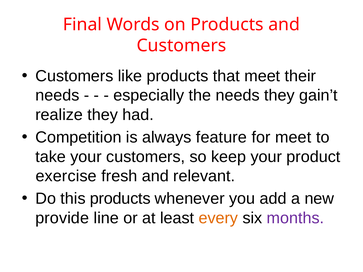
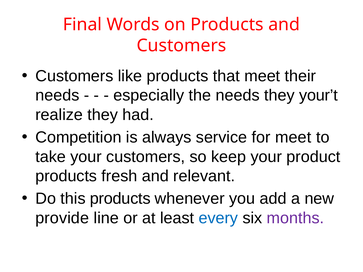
gain’t: gain’t -> your’t
feature: feature -> service
exercise at (66, 176): exercise -> products
every colour: orange -> blue
